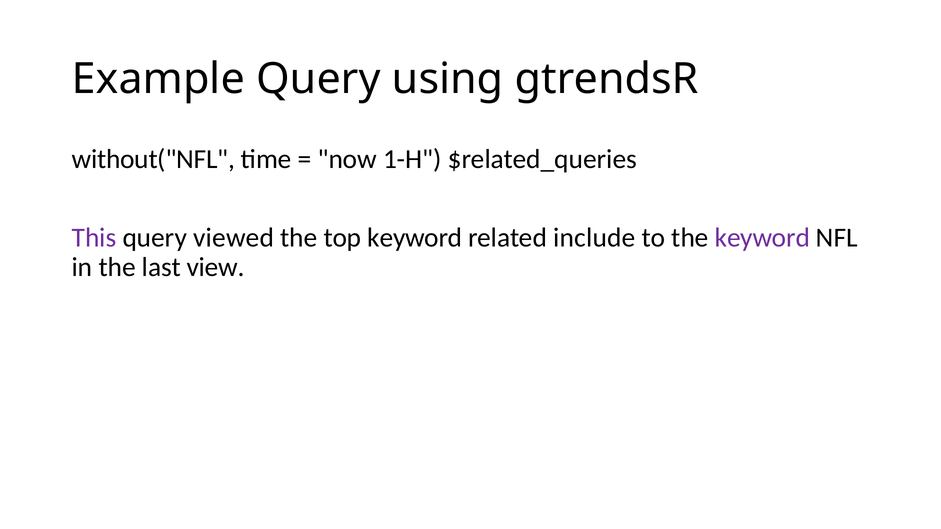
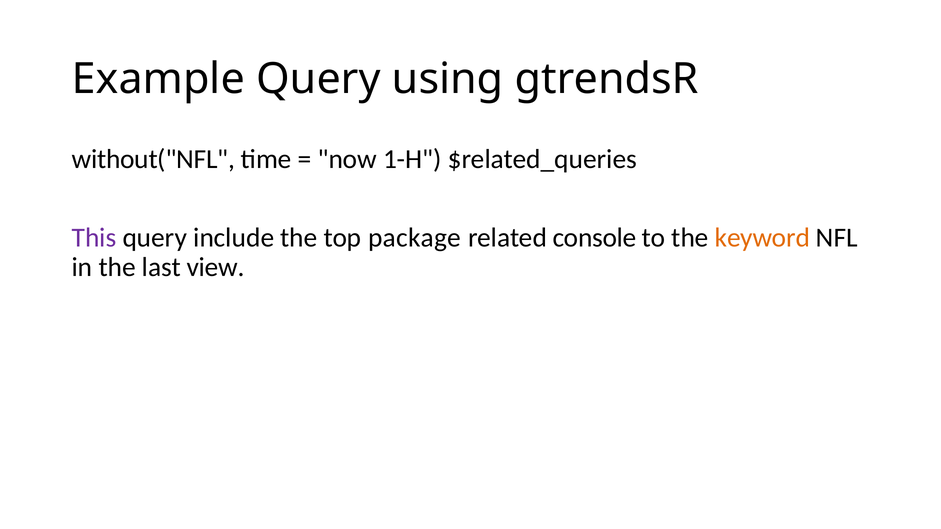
viewed: viewed -> include
top keyword: keyword -> package
include: include -> console
keyword at (762, 238) colour: purple -> orange
